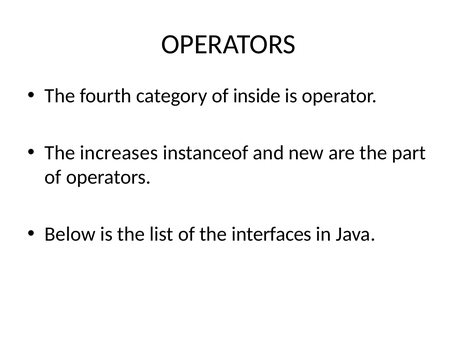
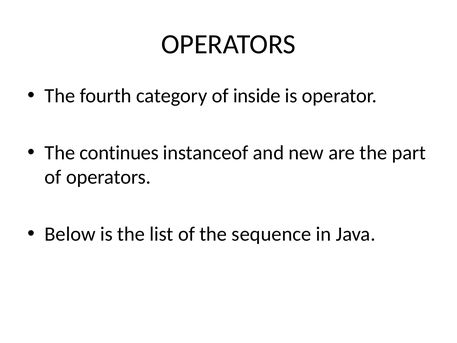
increases: increases -> continues
interfaces: interfaces -> sequence
